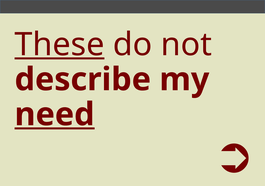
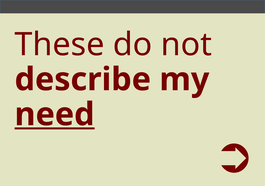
These underline: present -> none
